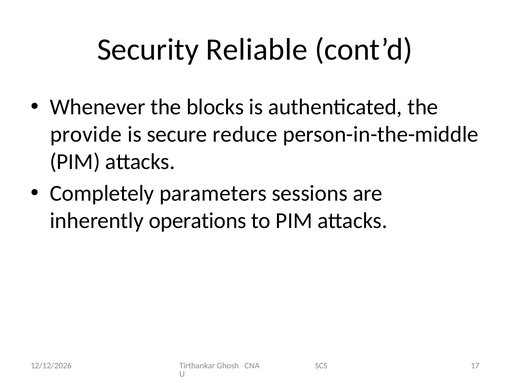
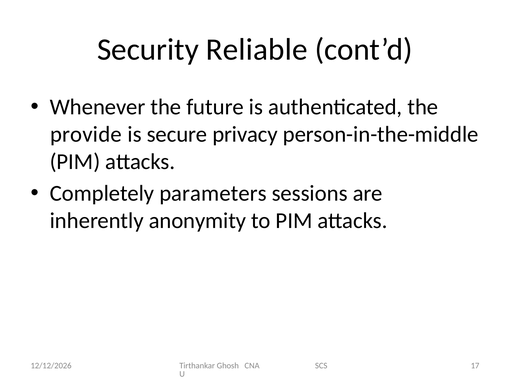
blocks: blocks -> future
reduce: reduce -> privacy
operations: operations -> anonymity
